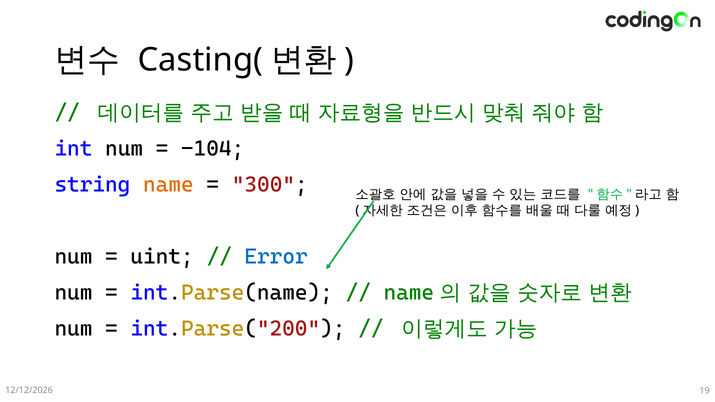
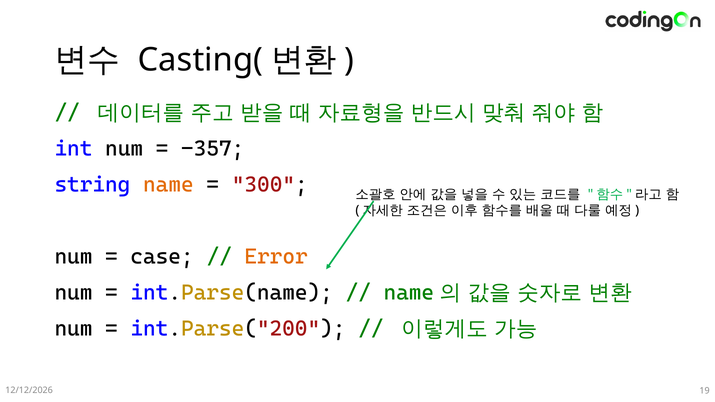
-104: -104 -> -357
uint: uint -> case
Error colour: blue -> orange
